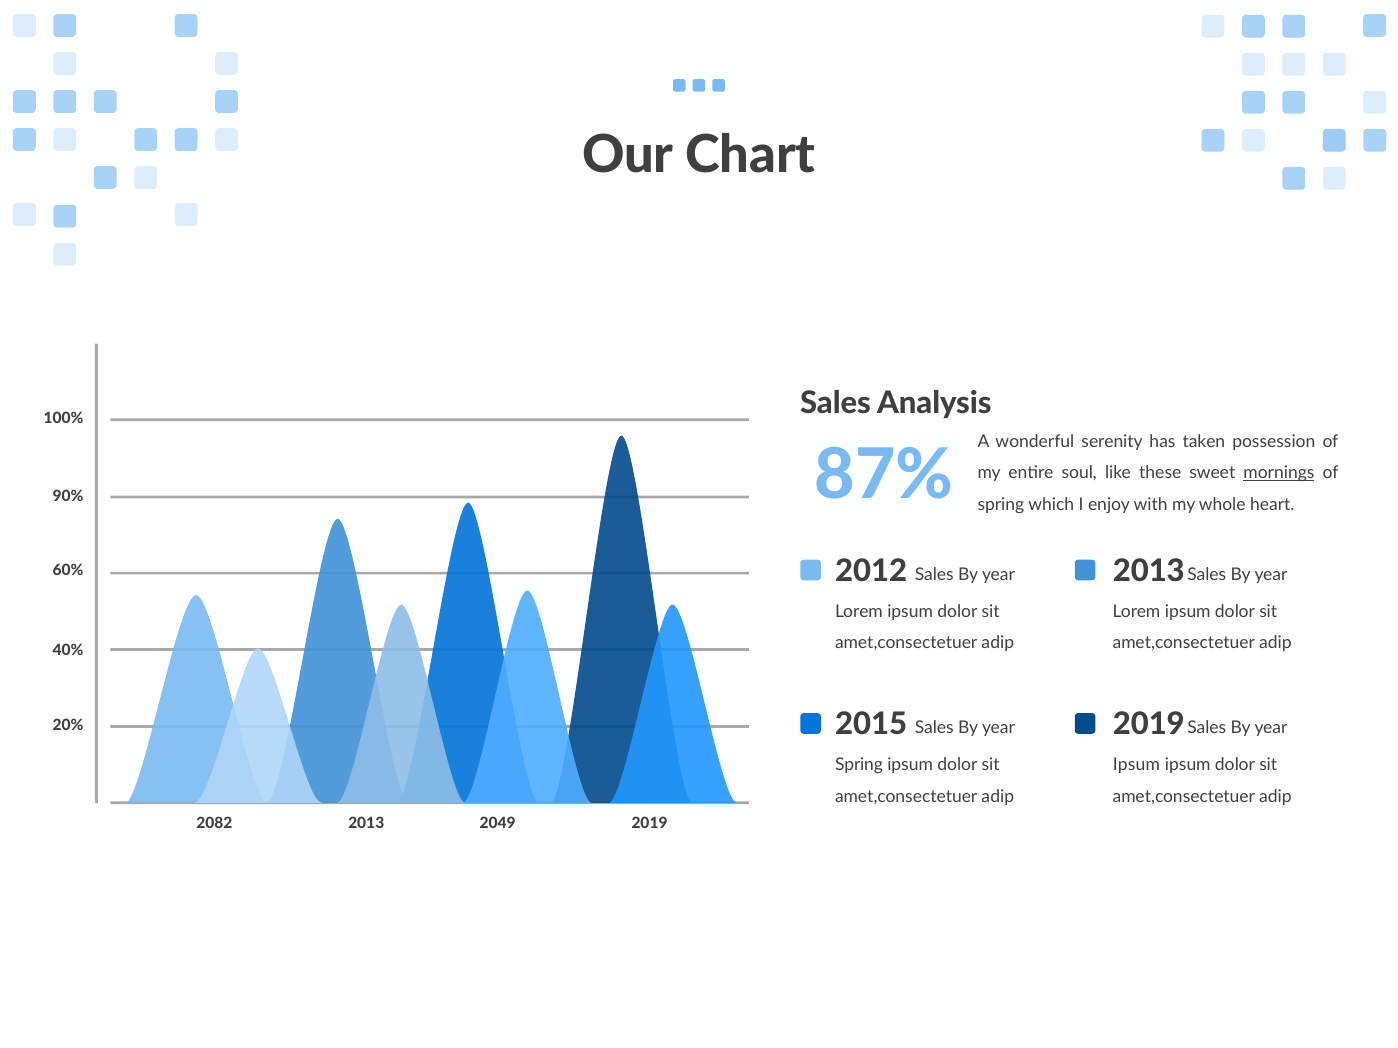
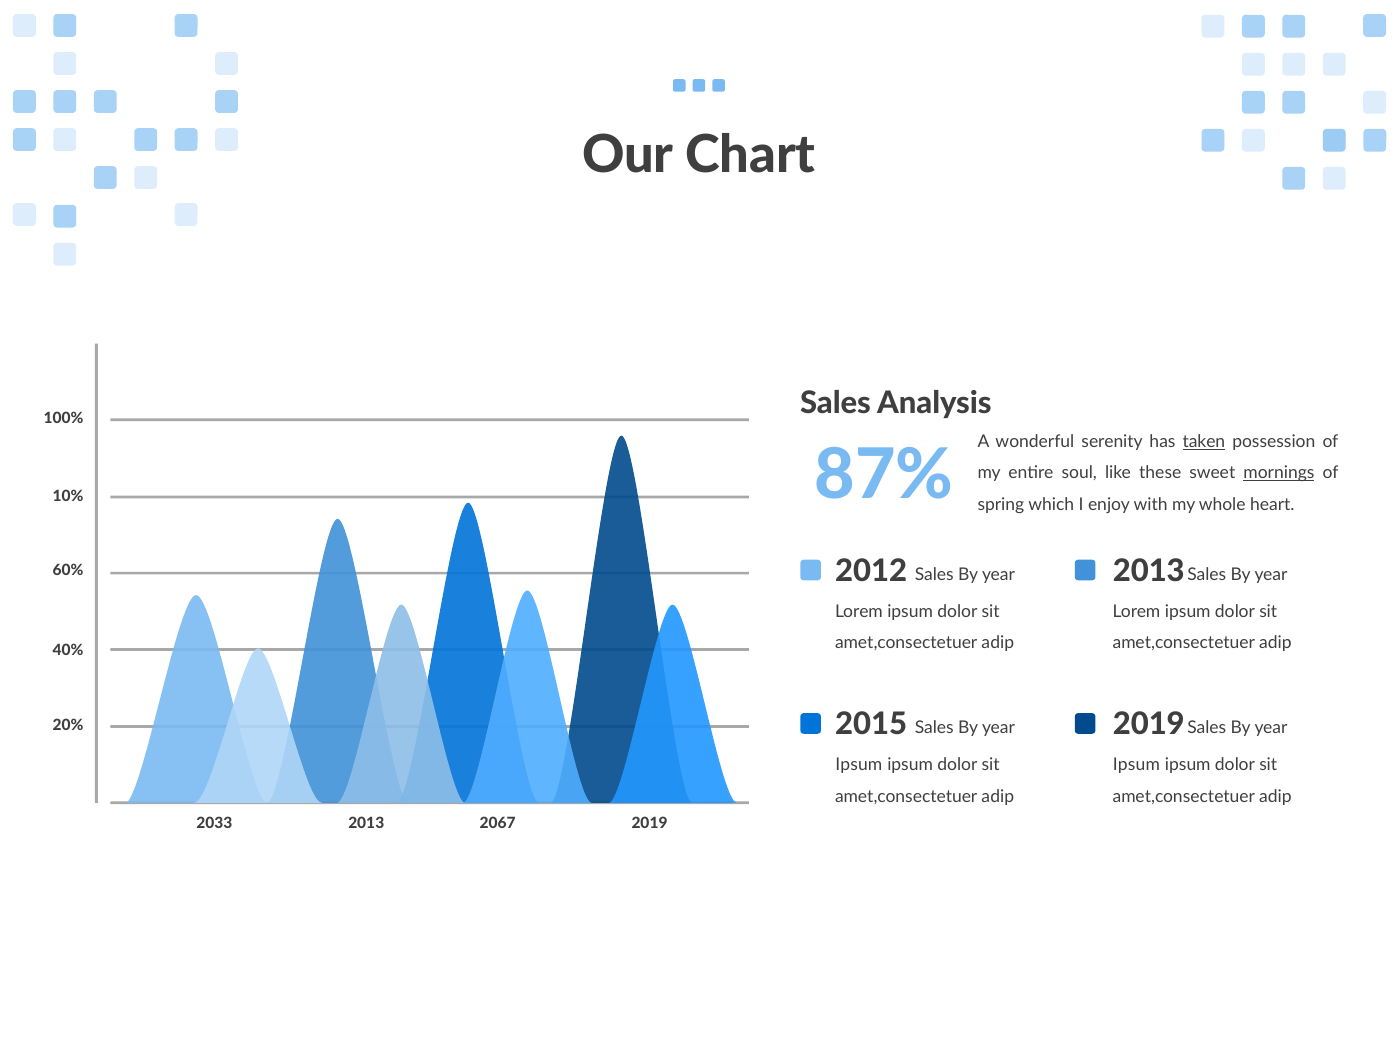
taken underline: none -> present
90%: 90% -> 10%
Spring at (859, 765): Spring -> Ipsum
2082: 2082 -> 2033
2049: 2049 -> 2067
